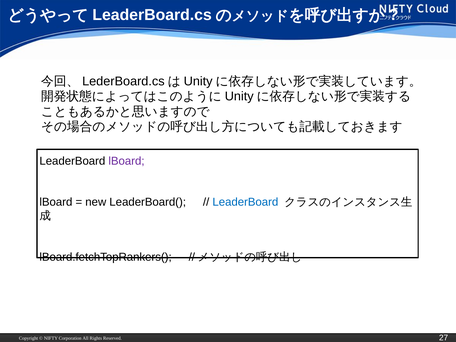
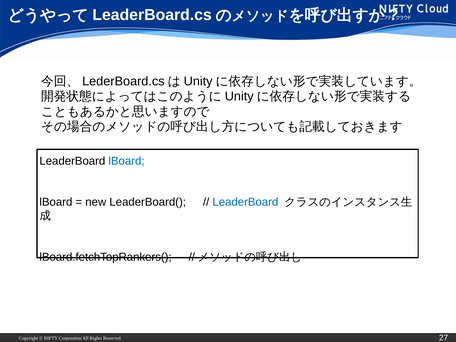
lBoard at (126, 161) colour: purple -> blue
